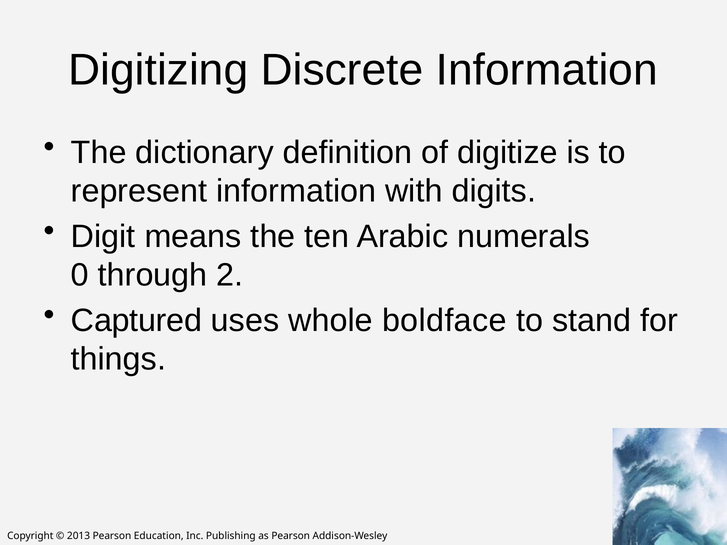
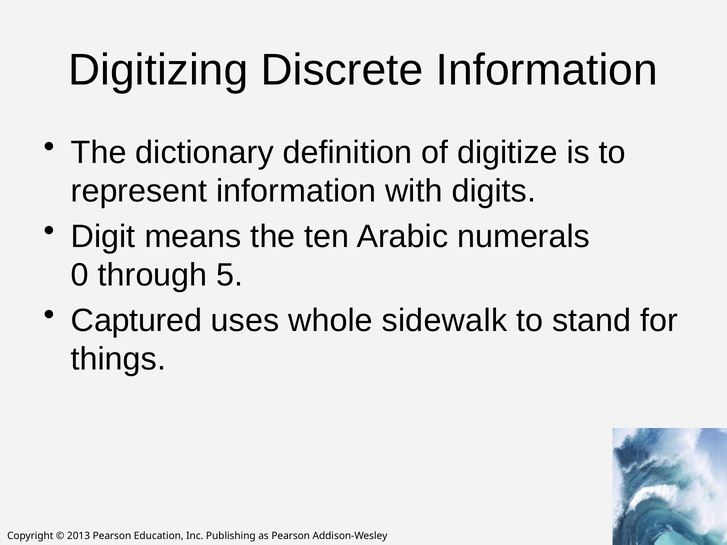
2: 2 -> 5
boldface: boldface -> sidewalk
